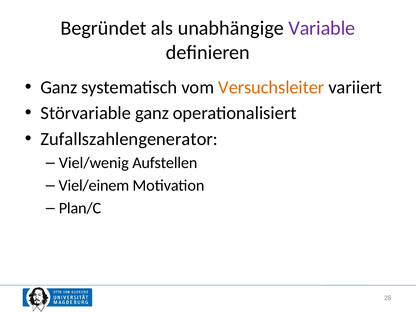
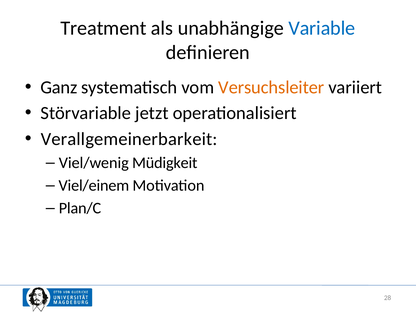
Begründet: Begründet -> Treatment
Variable colour: purple -> blue
Störvariable ganz: ganz -> jetzt
Zufallszahlengenerator: Zufallszahlengenerator -> Verallgemeinerbarkeit
Aufstellen: Aufstellen -> Müdigkeit
